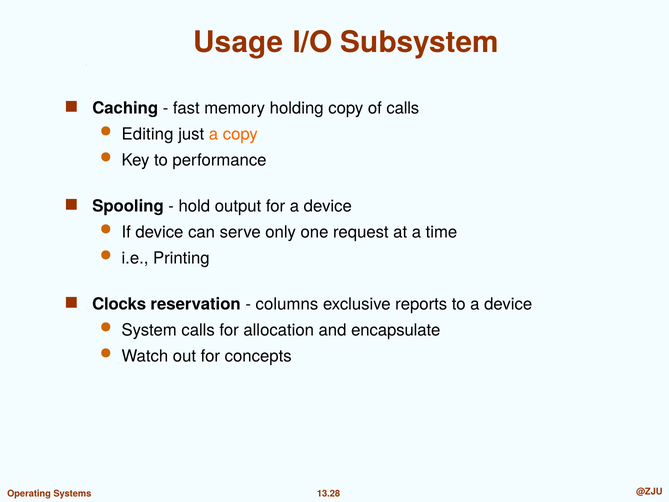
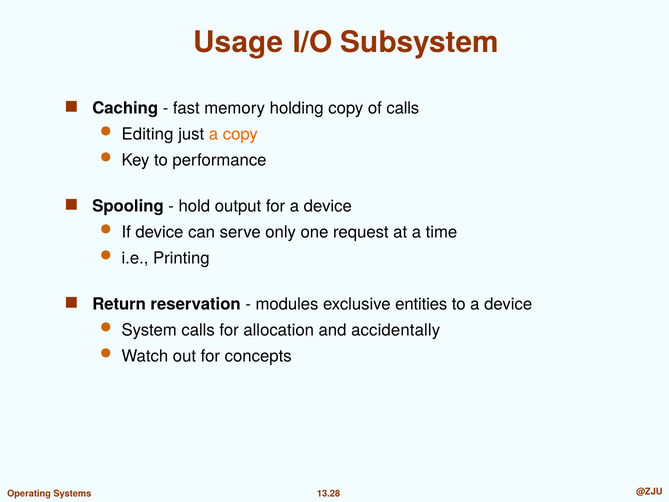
Clocks: Clocks -> Return
columns: columns -> modules
reports: reports -> entities
encapsulate: encapsulate -> accidentally
